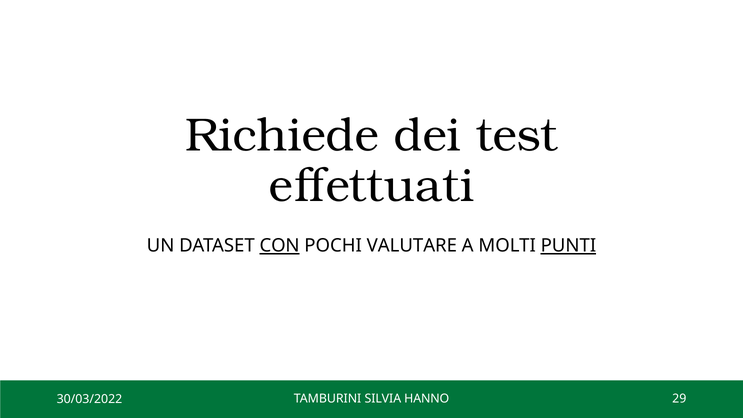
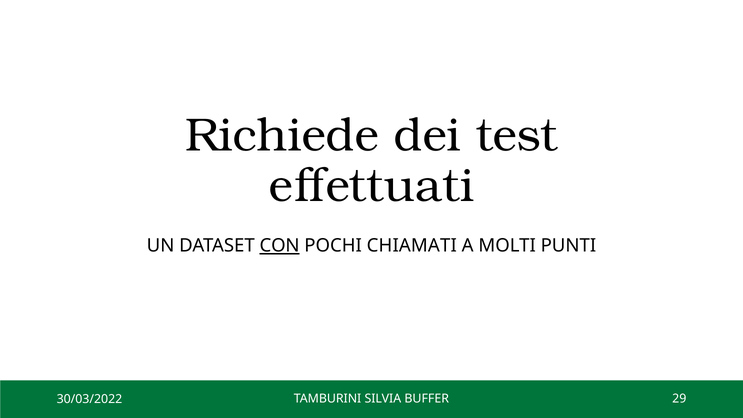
VALUTARE: VALUTARE -> CHIAMATI
PUNTI underline: present -> none
HANNO: HANNO -> BUFFER
